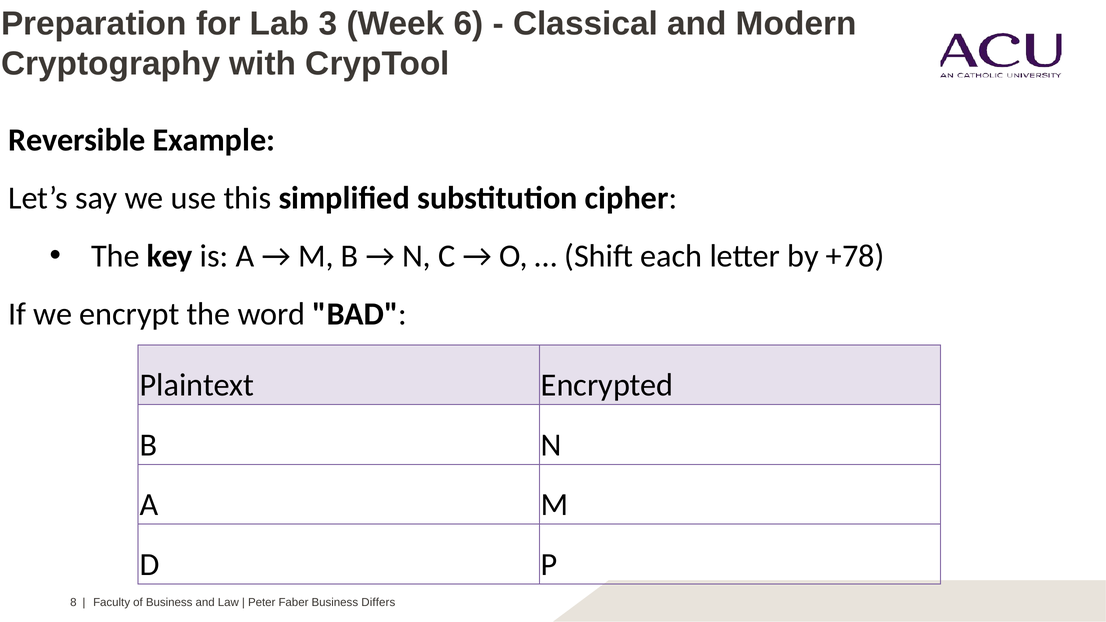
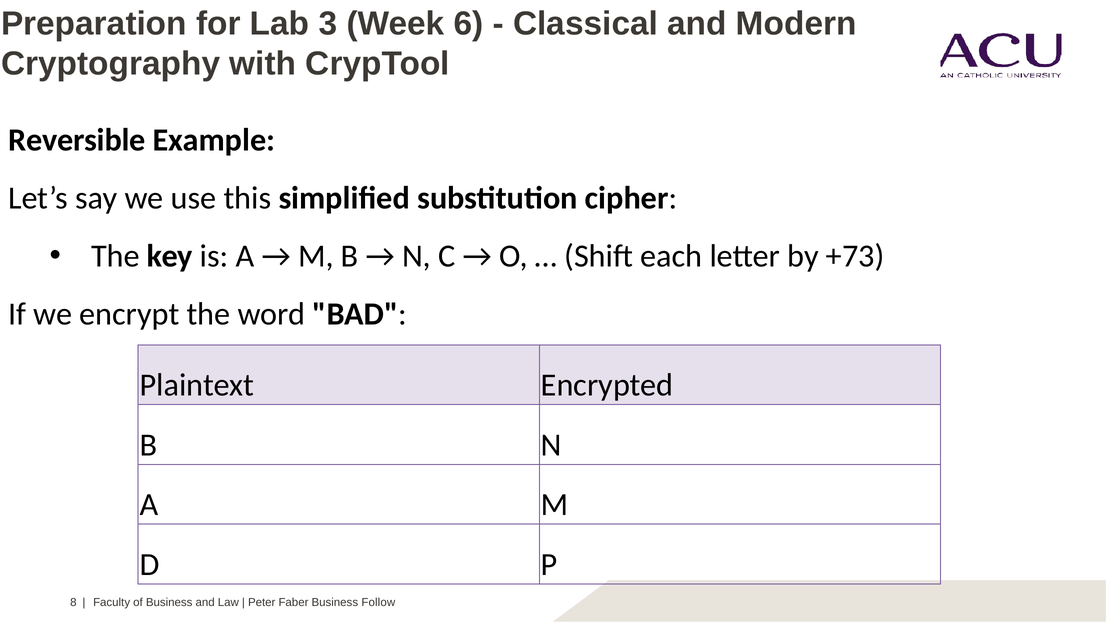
+78: +78 -> +73
Differs: Differs -> Follow
